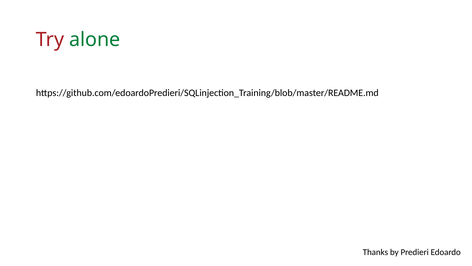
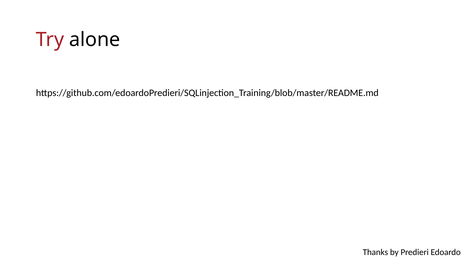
alone colour: green -> black
